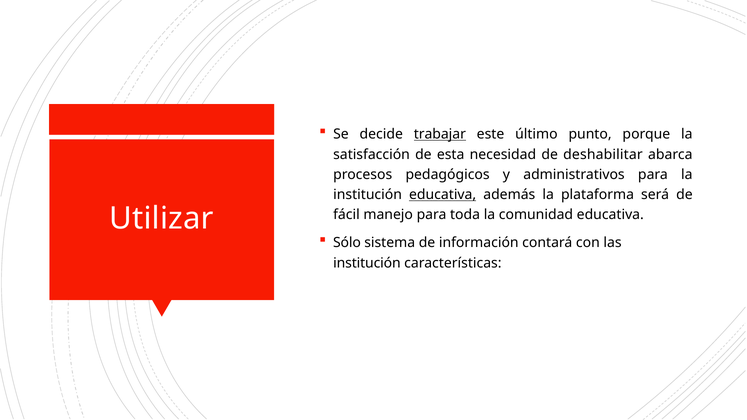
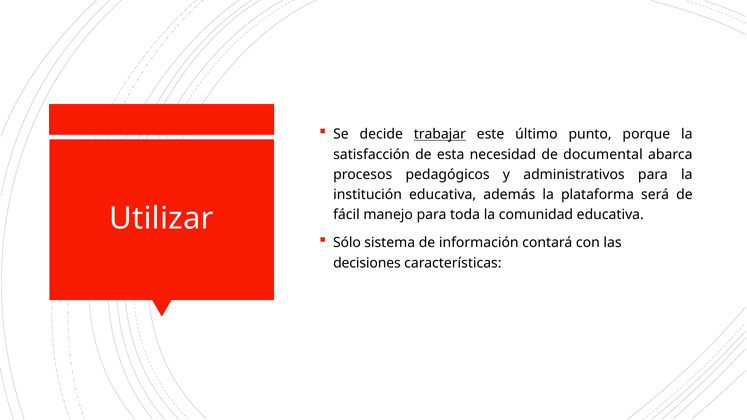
deshabilitar: deshabilitar -> documental
educativa at (443, 195) underline: present -> none
institución at (367, 263): institución -> decisiones
